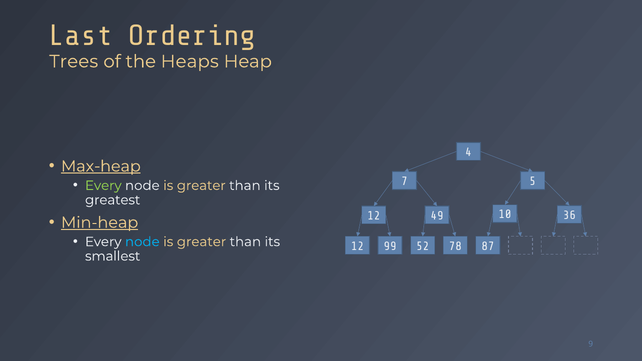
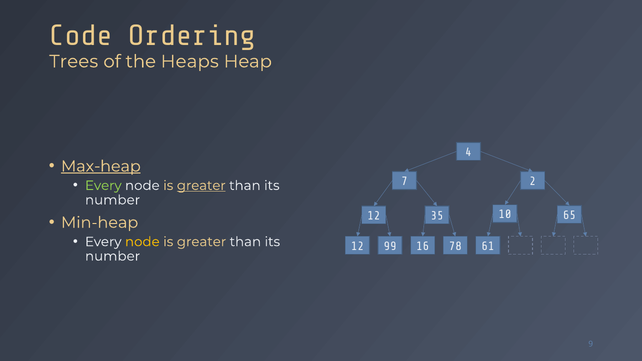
Last: Last -> Code
5: 5 -> 2
greater at (201, 186) underline: none -> present
greatest at (113, 200): greatest -> number
49: 49 -> 35
36: 36 -> 65
Min-heap underline: present -> none
node at (142, 242) colour: light blue -> yellow
52: 52 -> 16
87: 87 -> 61
smallest at (113, 256): smallest -> number
